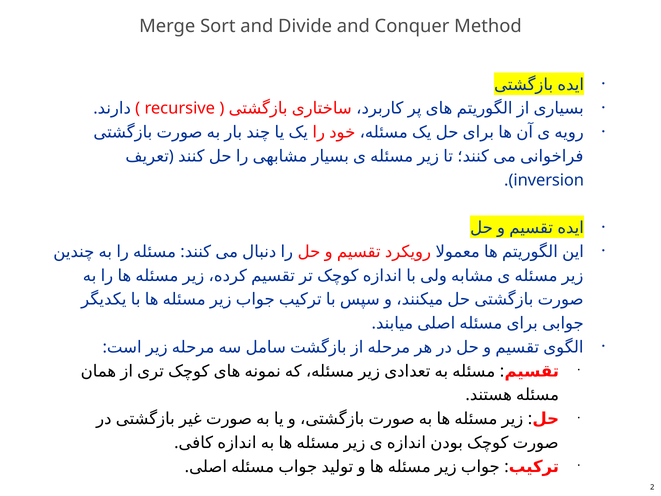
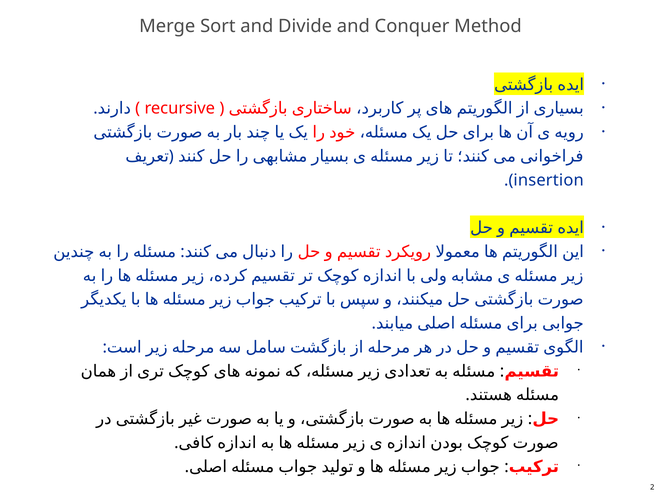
inversion: inversion -> insertion
